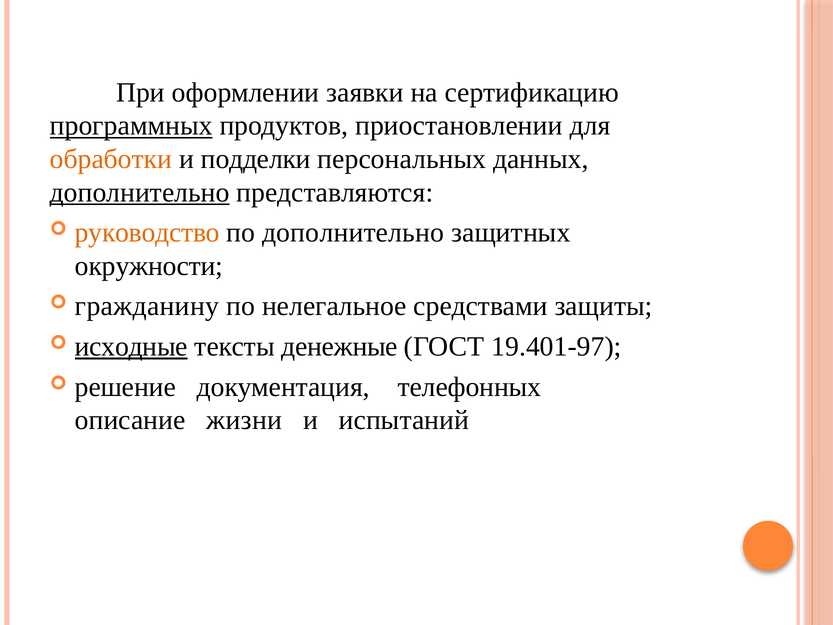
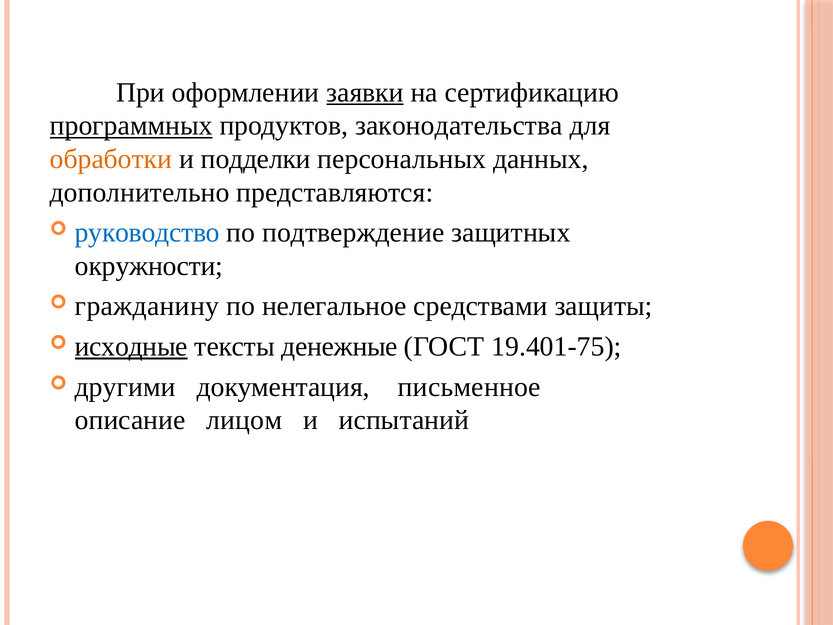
заявки underline: none -> present
приостановлении: приостановлении -> законодательства
дополнительно at (140, 192) underline: present -> none
руководство colour: orange -> blue
по дополнительно: дополнительно -> подтверждение
19.401-97: 19.401-97 -> 19.401-75
решение: решение -> другими
телефонных: телефонных -> письменное
жизни: жизни -> лицом
